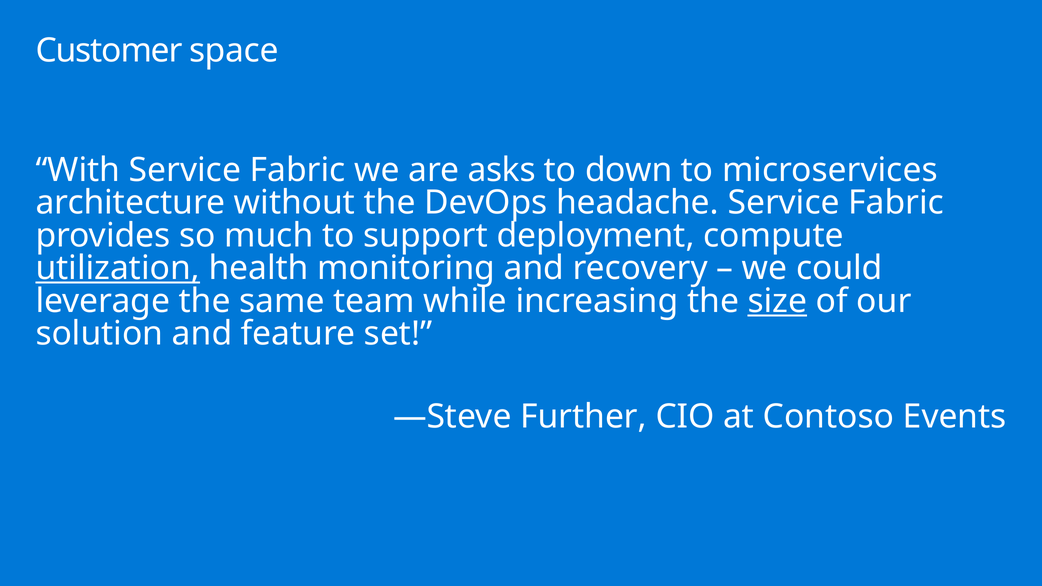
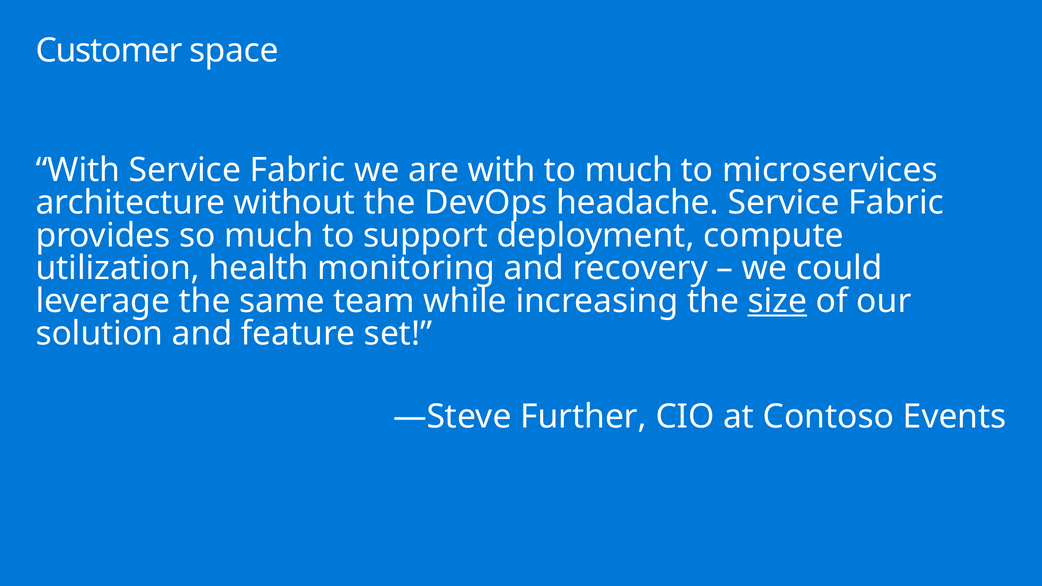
are asks: asks -> with
to down: down -> much
utilization underline: present -> none
